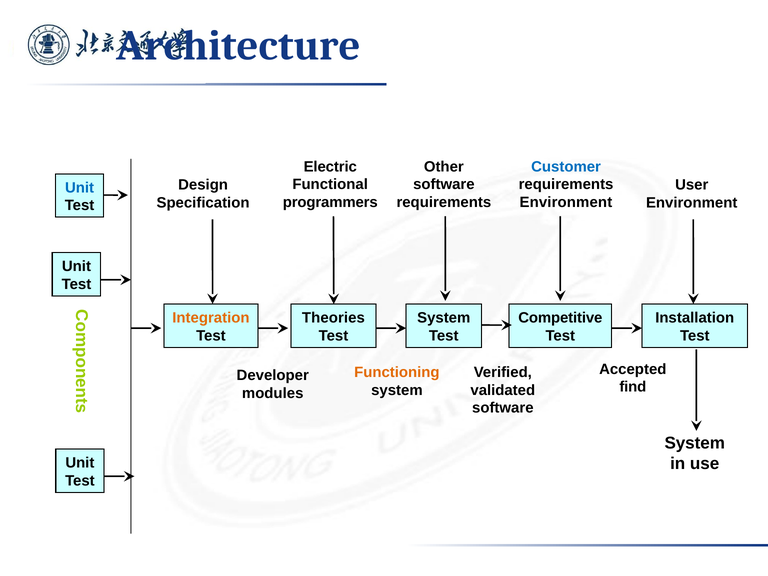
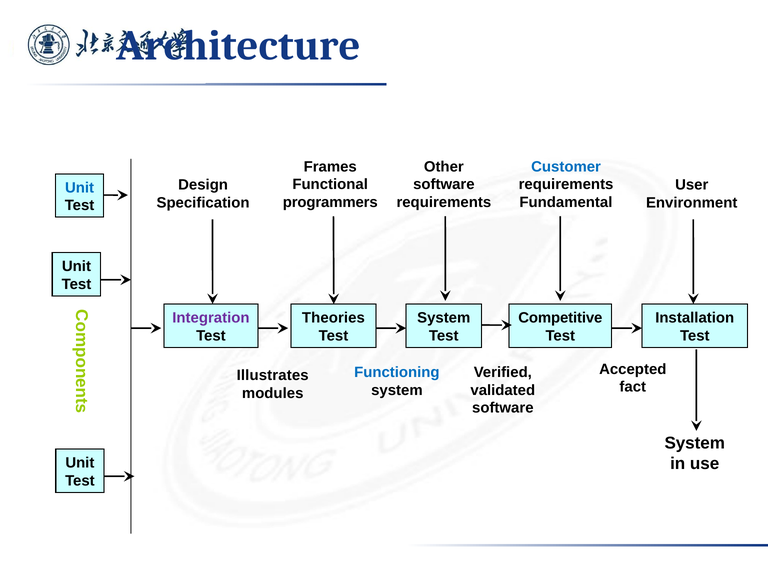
Electric: Electric -> Frames
Environment at (566, 202): Environment -> Fundamental
Integration colour: orange -> purple
Functioning colour: orange -> blue
Developer: Developer -> Illustrates
find: find -> fact
